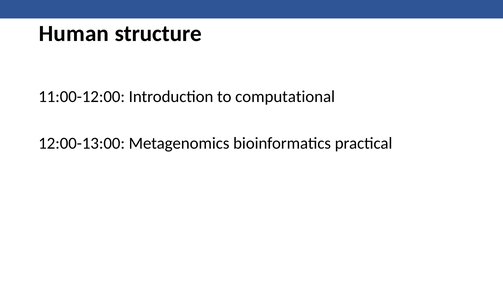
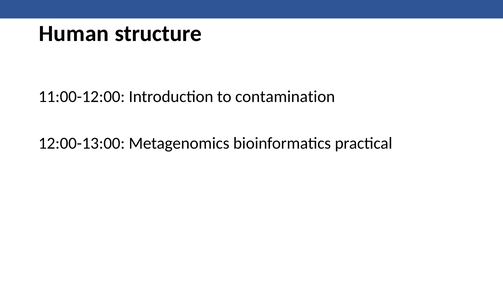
computational: computational -> contamination
